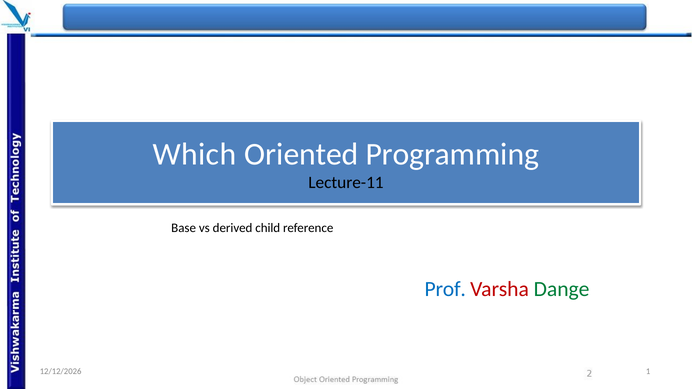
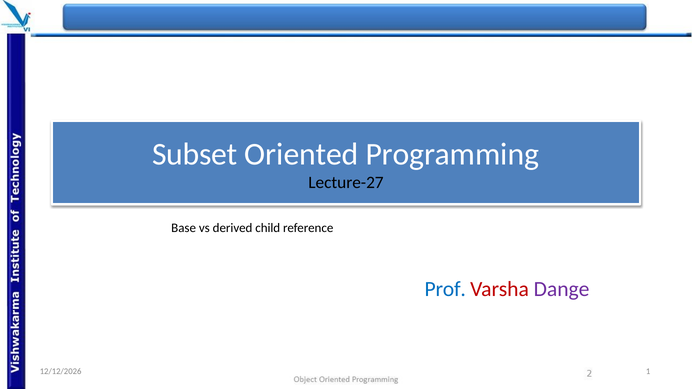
Which: Which -> Subset
Lecture-11: Lecture-11 -> Lecture-27
Dange colour: green -> purple
